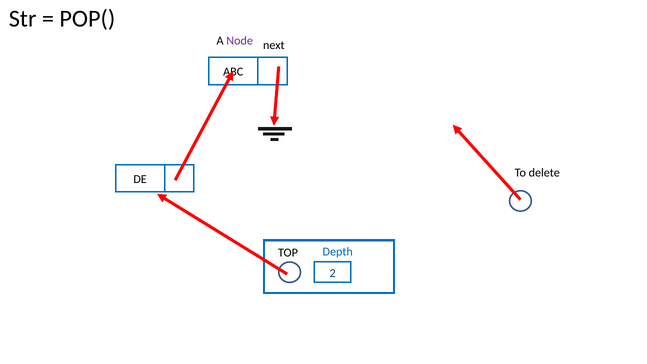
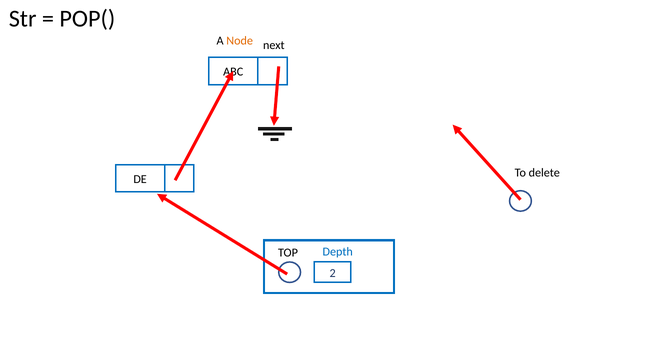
Node colour: purple -> orange
